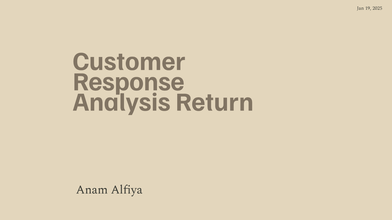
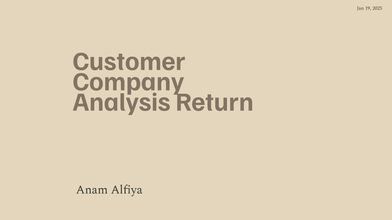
Response: Response -> Company
